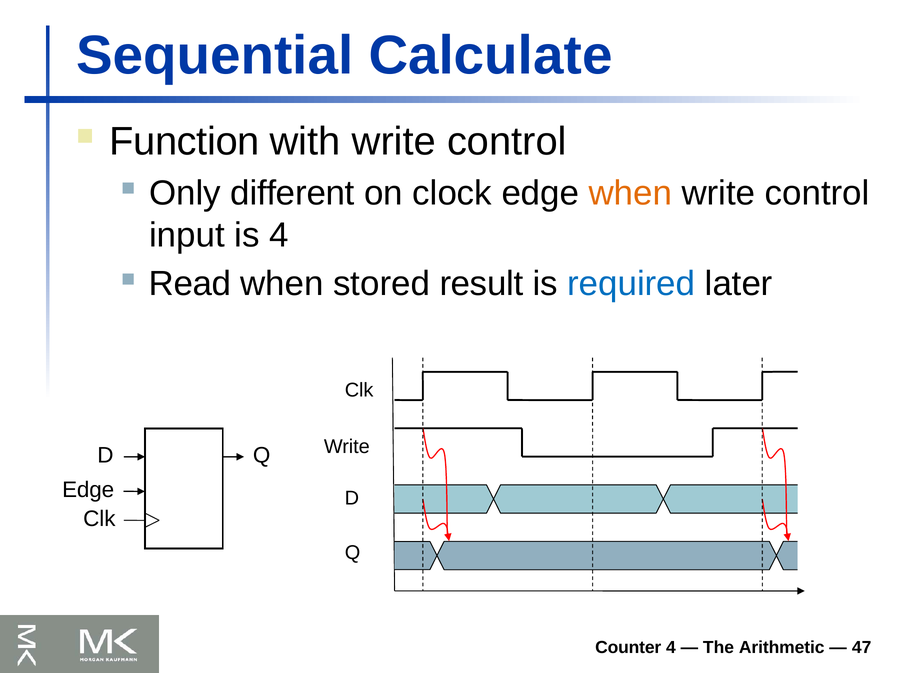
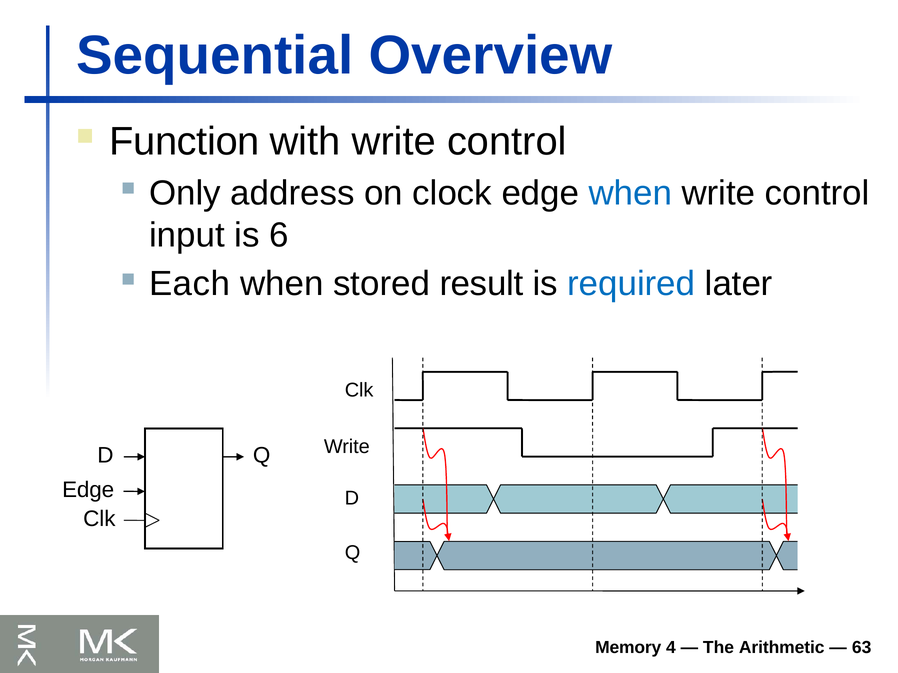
Calculate: Calculate -> Overview
different: different -> address
when at (630, 193) colour: orange -> blue
is 4: 4 -> 6
Read: Read -> Each
Counter: Counter -> Memory
47: 47 -> 63
